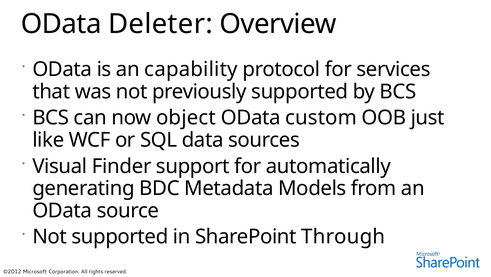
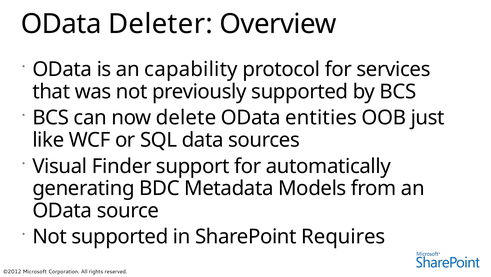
object: object -> delete
custom: custom -> entities
Through: Through -> Requires
